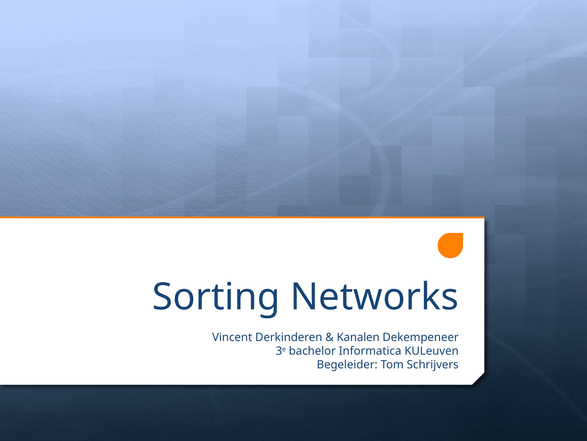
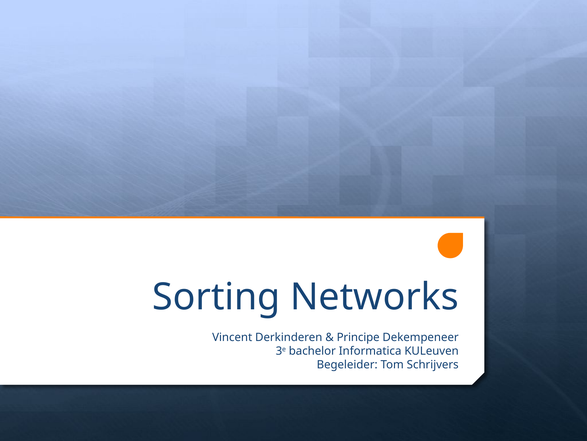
Kanalen: Kanalen -> Principe
